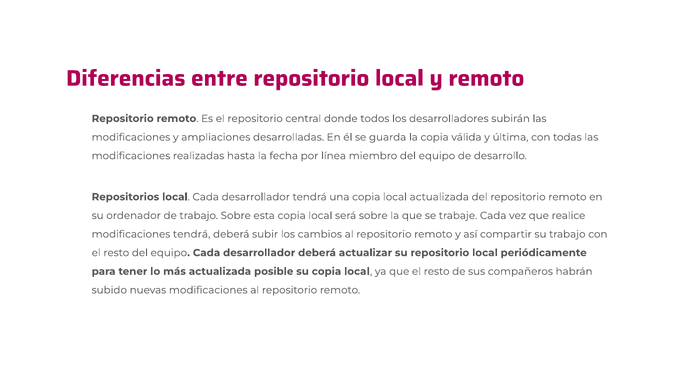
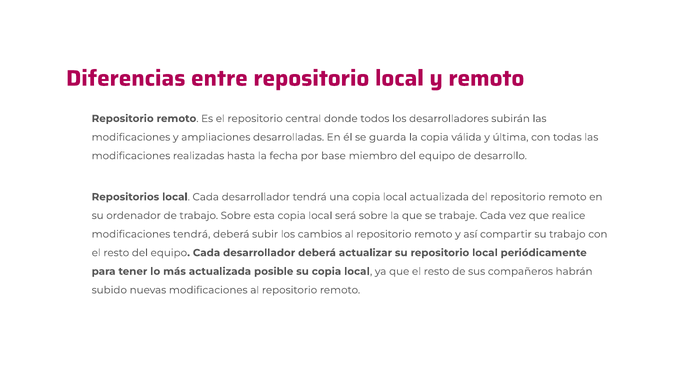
línea: línea -> base
